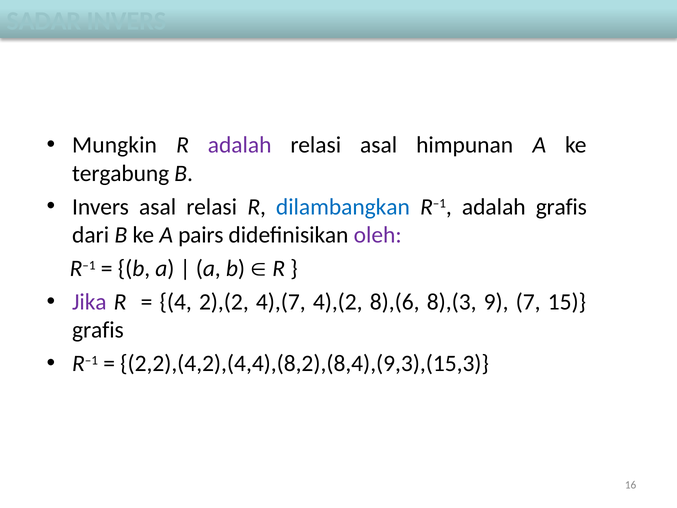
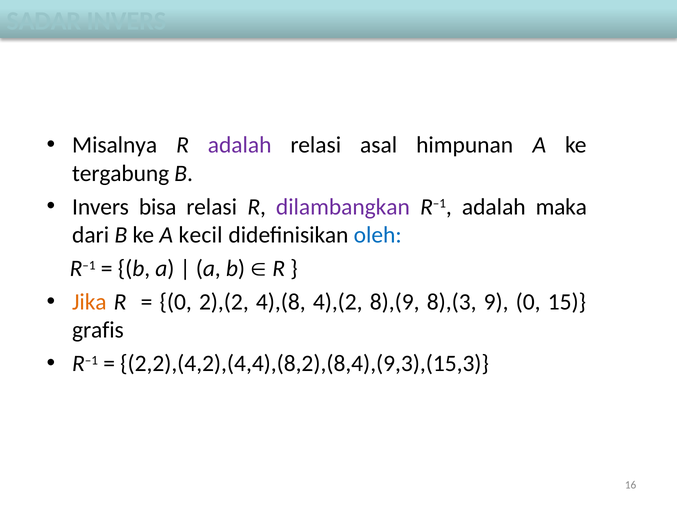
Mungkin: Mungkin -> Misalnya
Invers asal: asal -> bisa
dilambangkan colour: blue -> purple
adalah grafis: grafis -> maka
pairs: pairs -> kecil
oleh colour: purple -> blue
Jika colour: purple -> orange
4 at (176, 302): 4 -> 0
4),(7: 4),(7 -> 4),(8
8),(6: 8),(6 -> 8),(9
9 7: 7 -> 0
